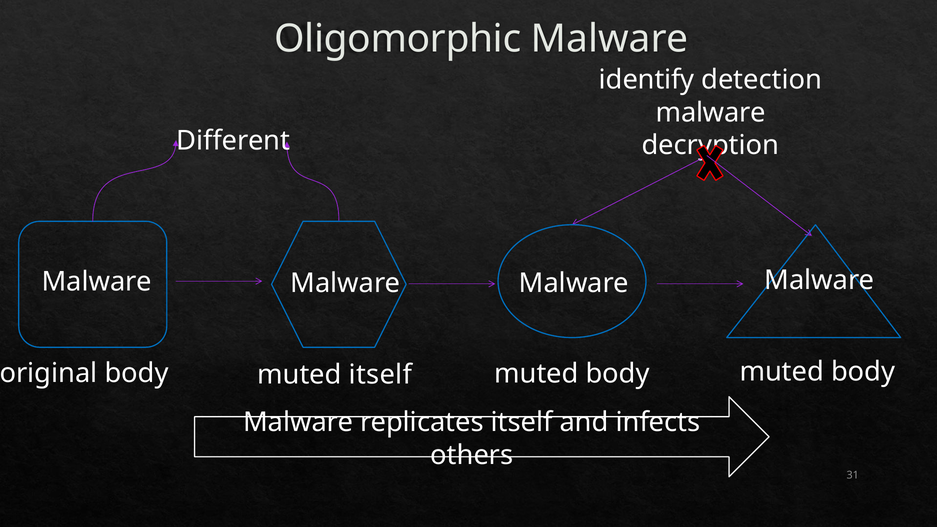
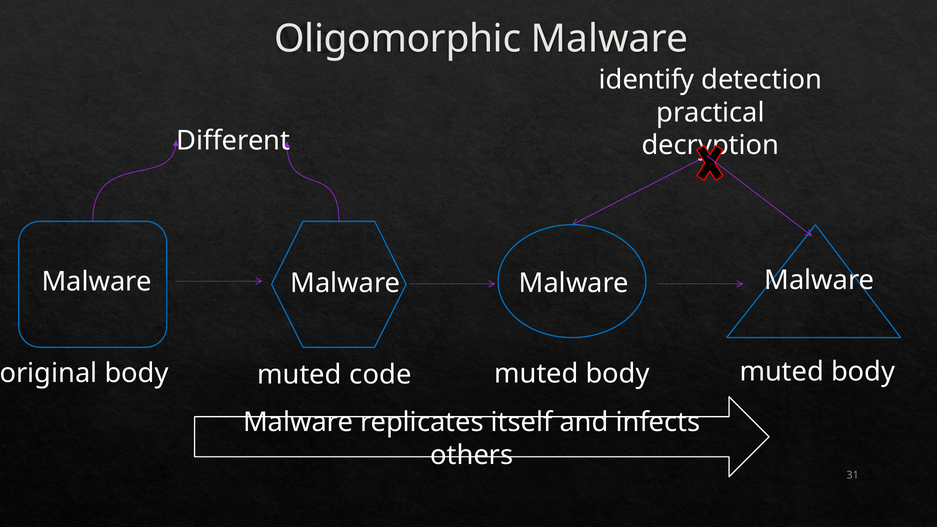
malware at (711, 113): malware -> practical
muted itself: itself -> code
